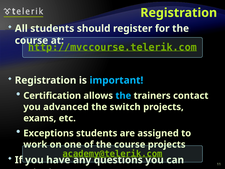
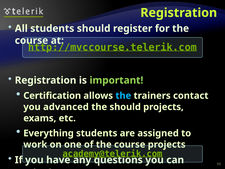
important colour: light blue -> light green
the switch: switch -> should
Exceptions: Exceptions -> Everything
